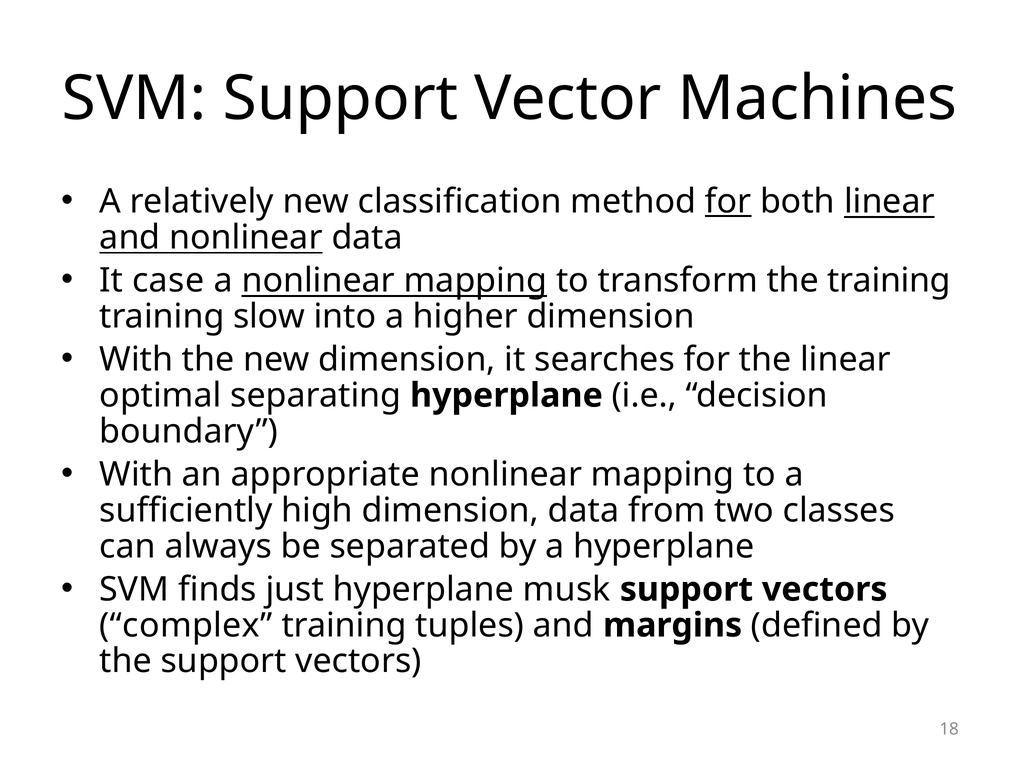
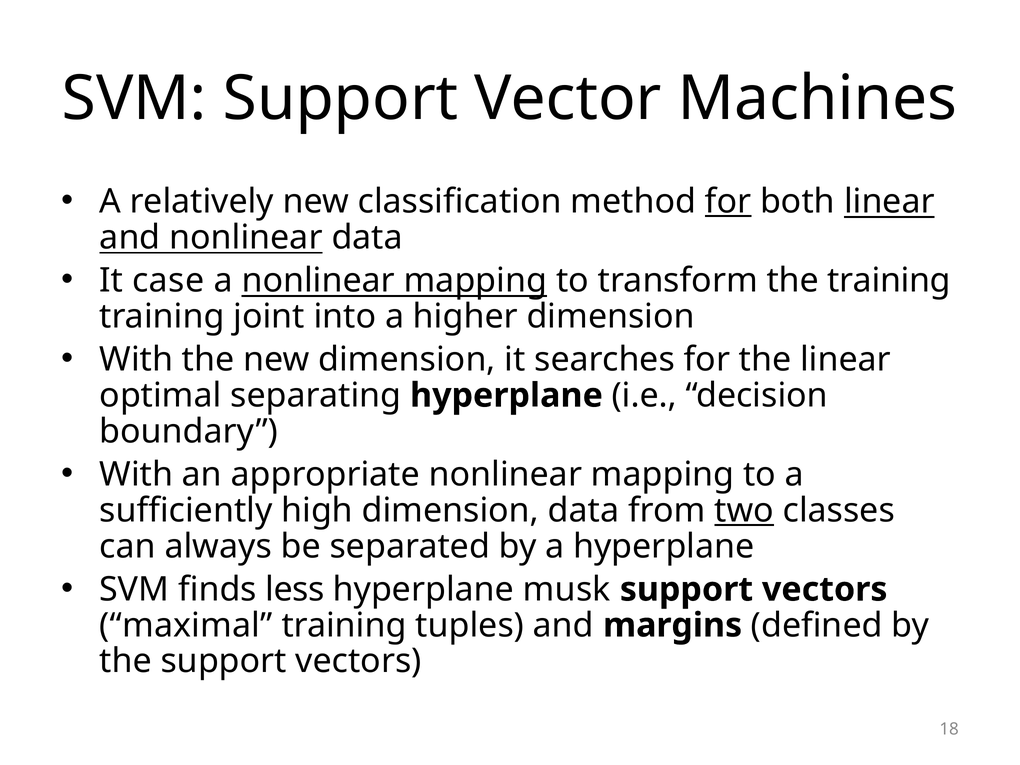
slow: slow -> joint
two underline: none -> present
just: just -> less
complex: complex -> maximal
